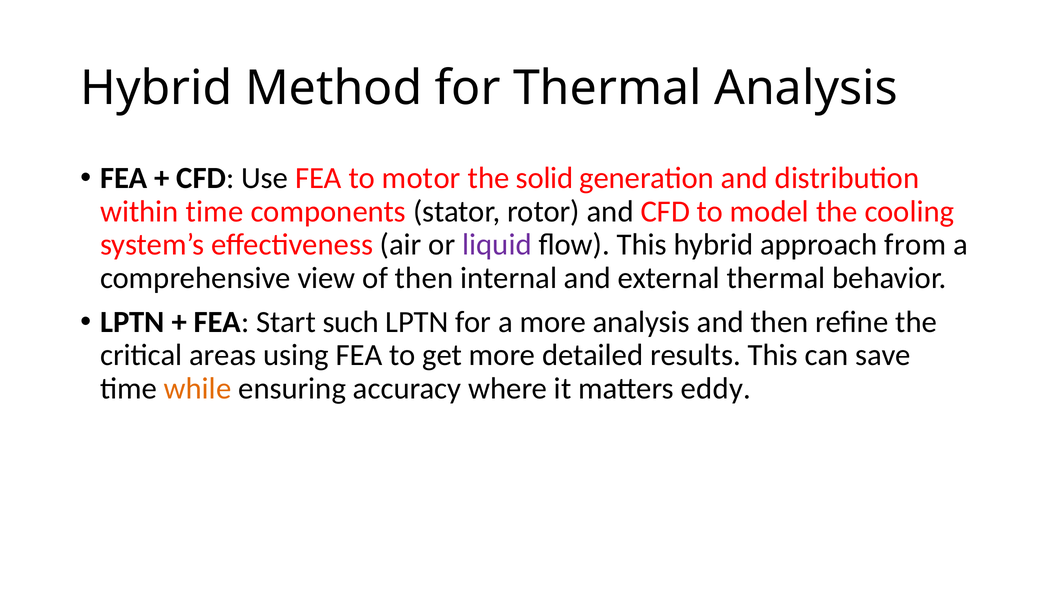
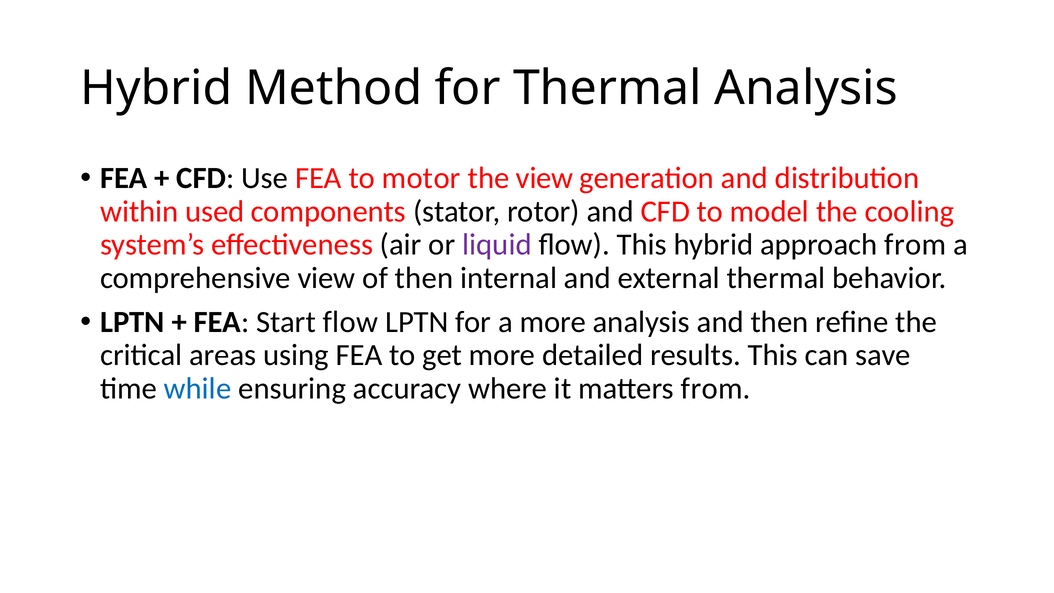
the solid: solid -> view
within time: time -> used
Start such: such -> flow
while colour: orange -> blue
matters eddy: eddy -> from
